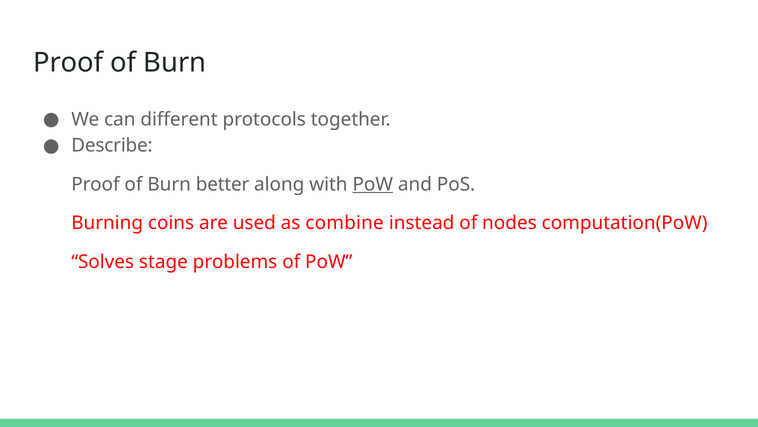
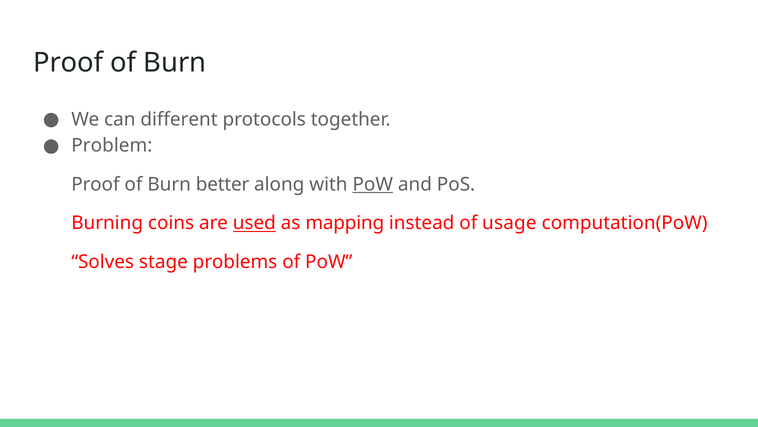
Describe: Describe -> Problem
used underline: none -> present
combine: combine -> mapping
nodes: nodes -> usage
